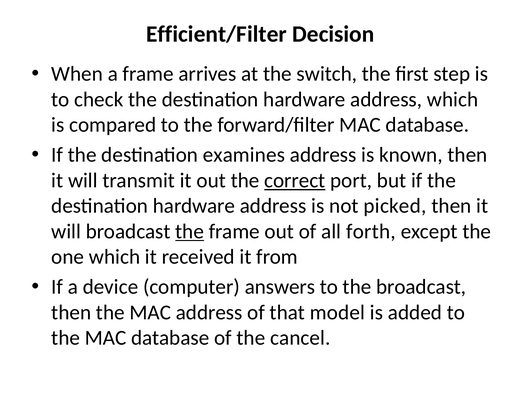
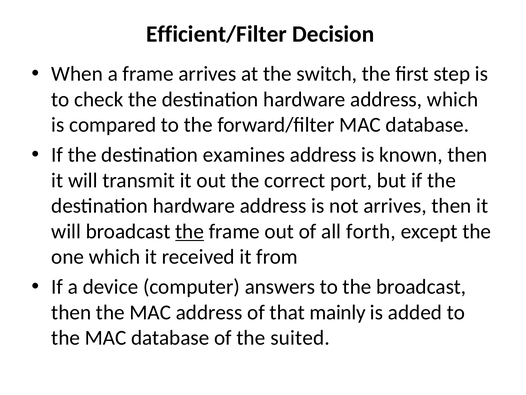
correct underline: present -> none
not picked: picked -> arrives
model: model -> mainly
cancel: cancel -> suited
